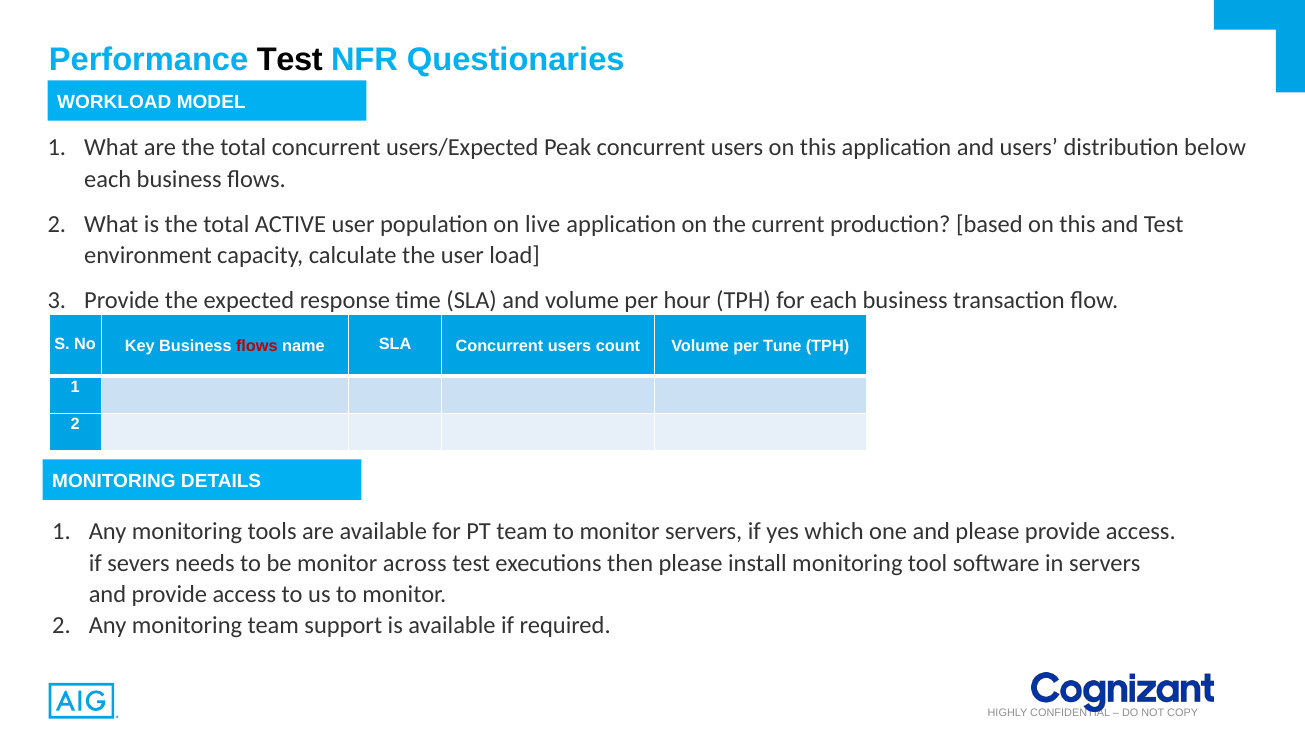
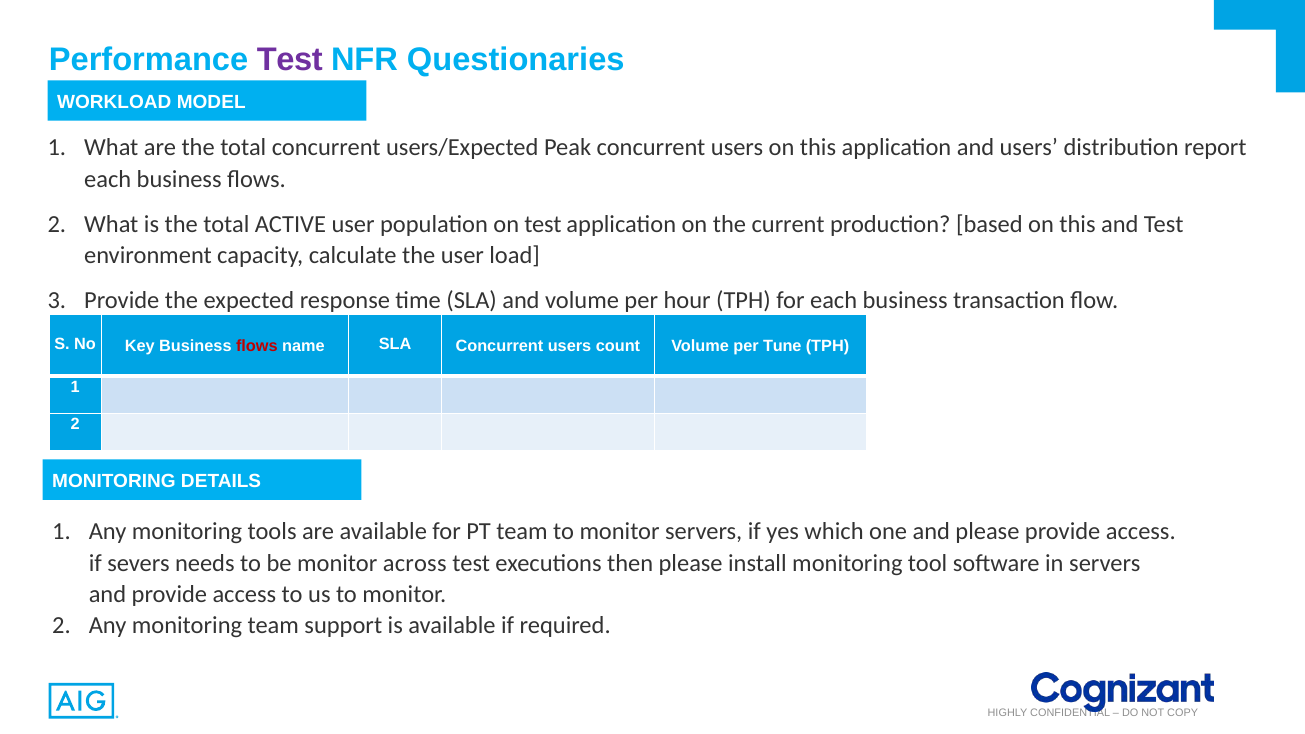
Test at (290, 60) colour: black -> purple
below: below -> report
on live: live -> test
